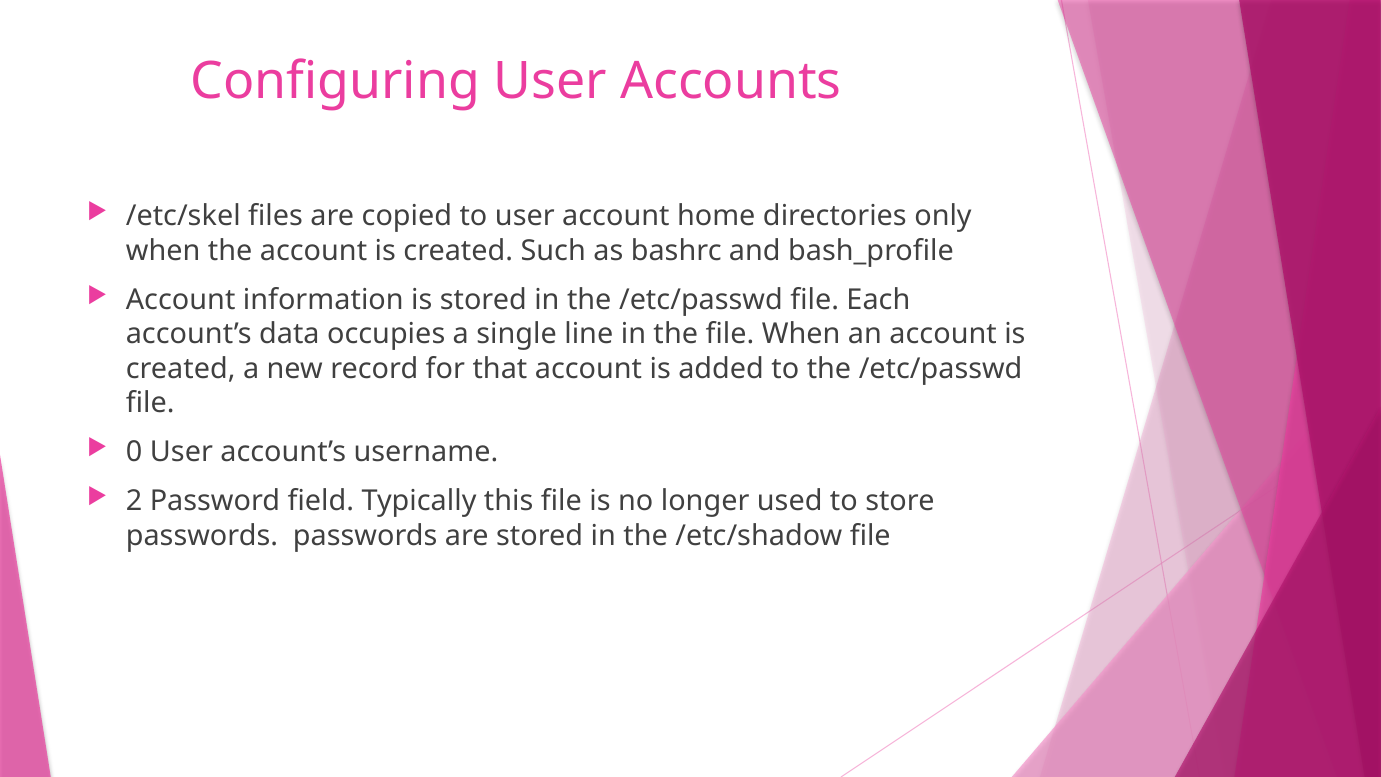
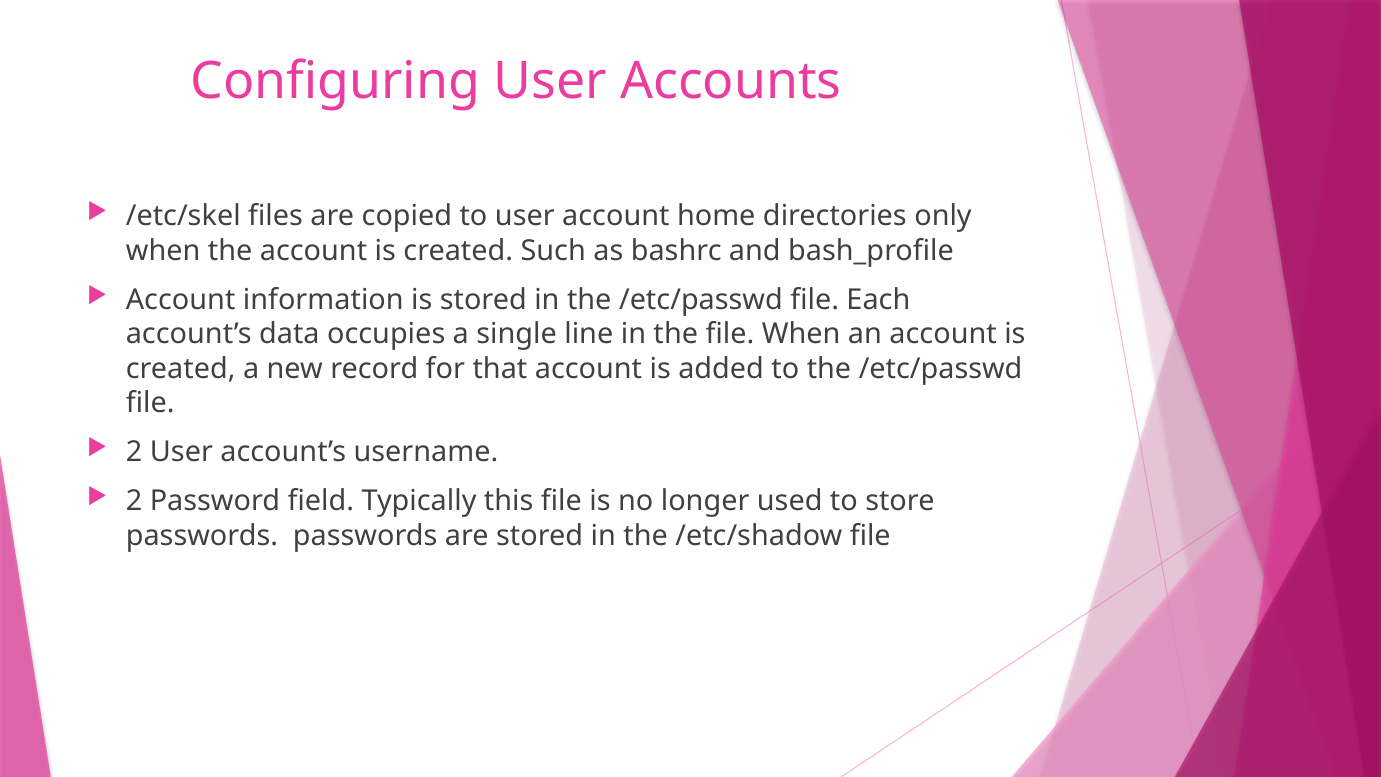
0 at (134, 452): 0 -> 2
